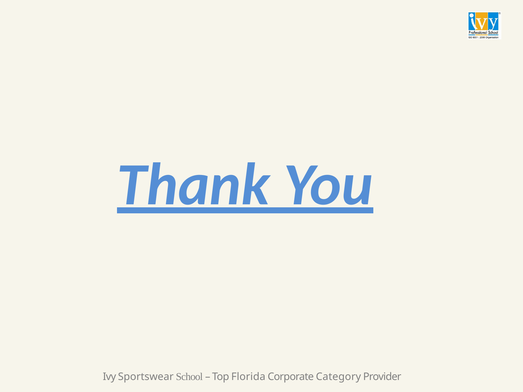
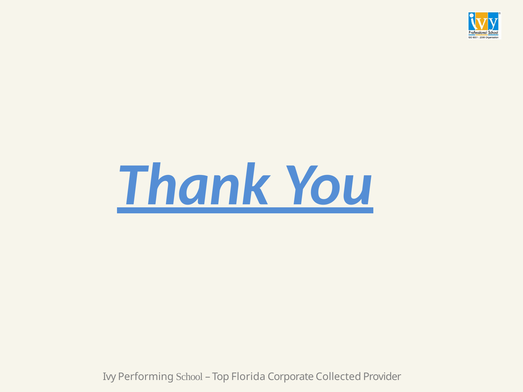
Sportswear: Sportswear -> Performing
Category: Category -> Collected
